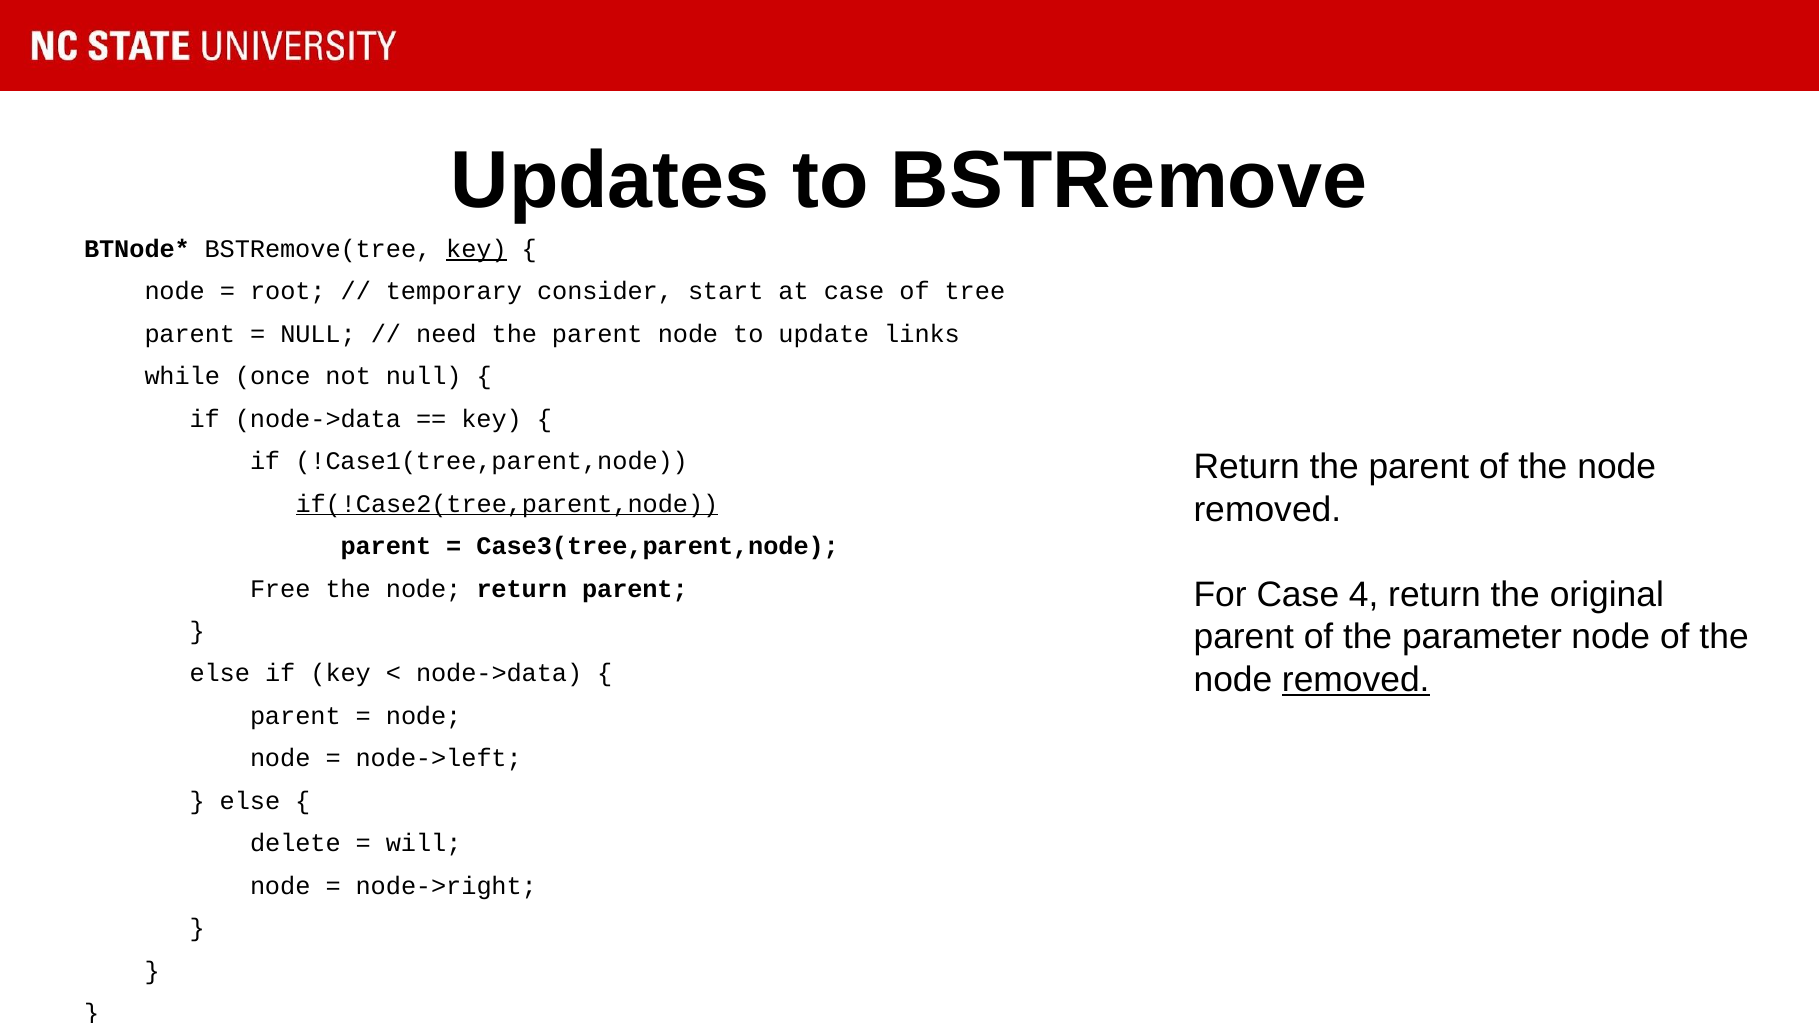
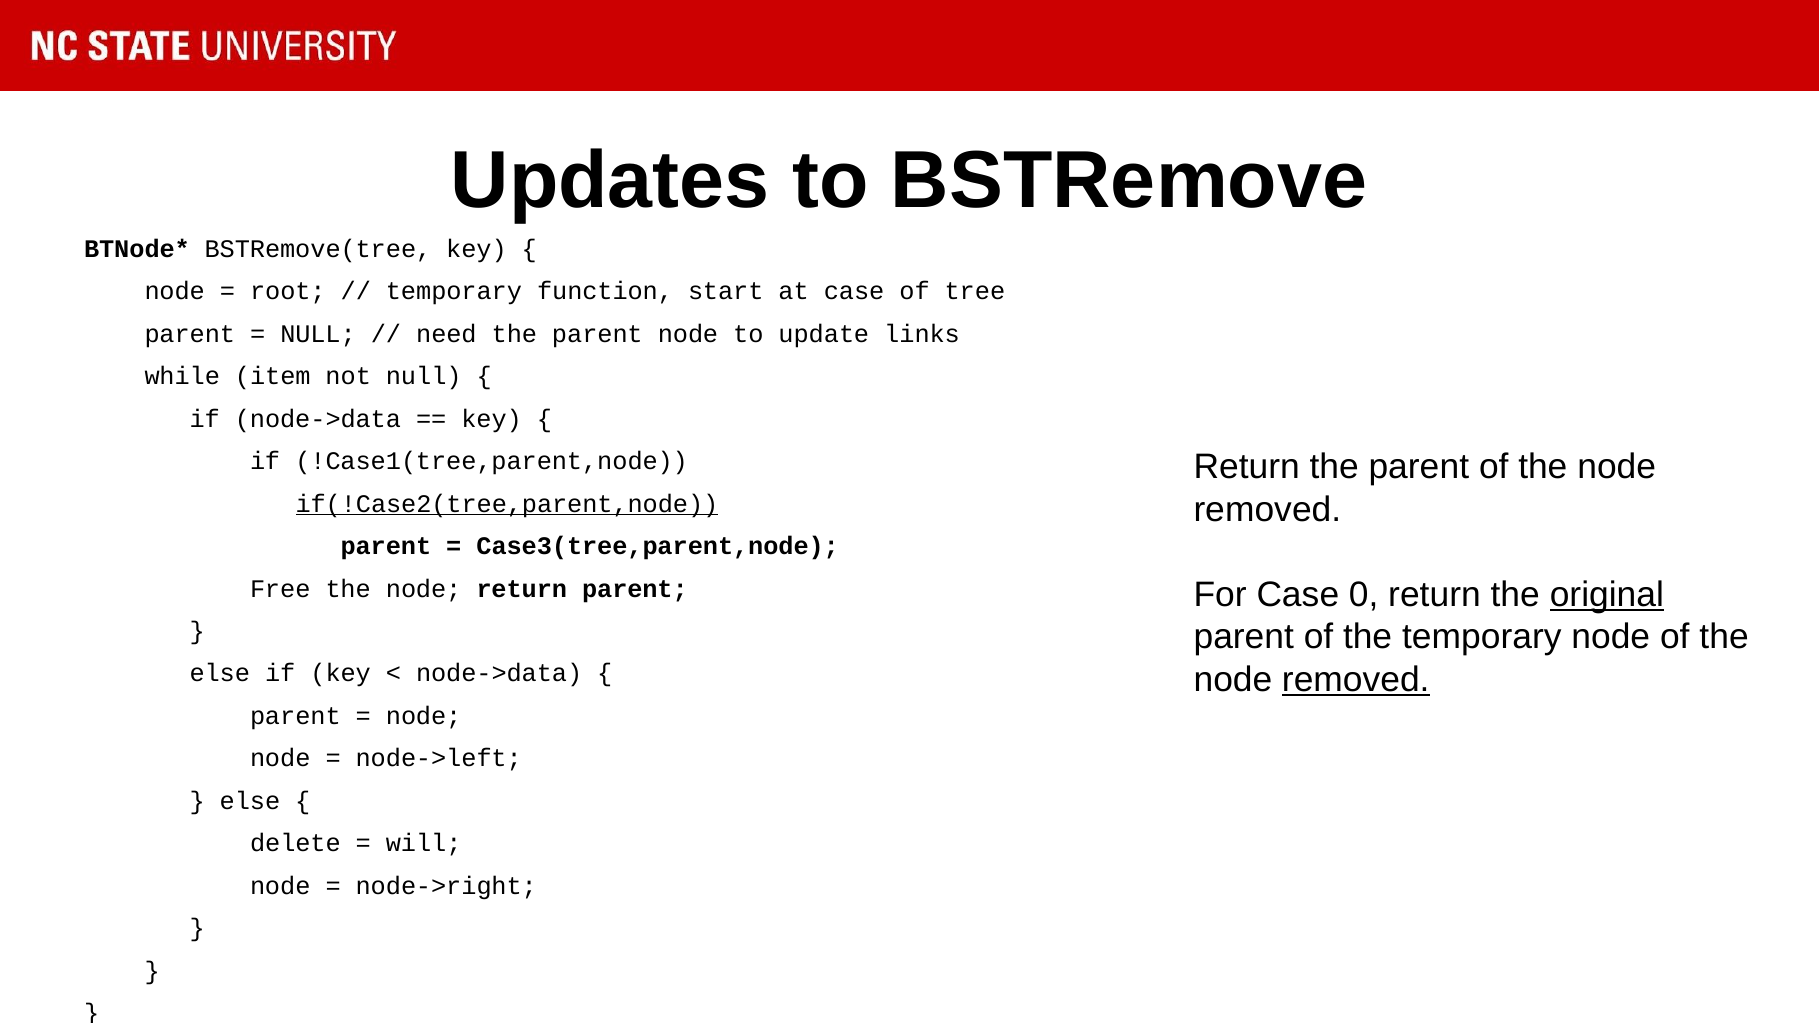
key at (476, 249) underline: present -> none
consider: consider -> function
once: once -> item
4: 4 -> 0
original underline: none -> present
the parameter: parameter -> temporary
